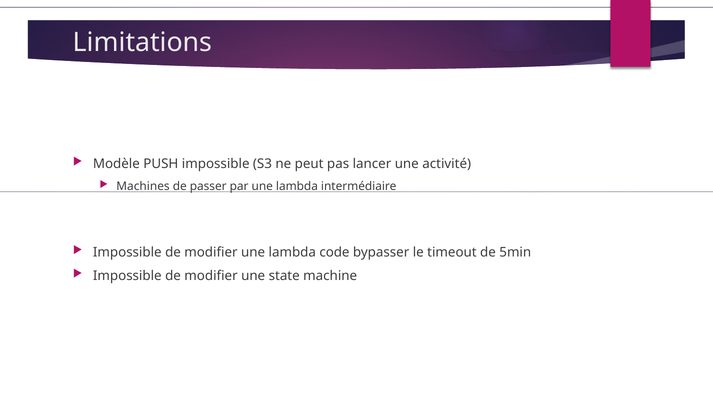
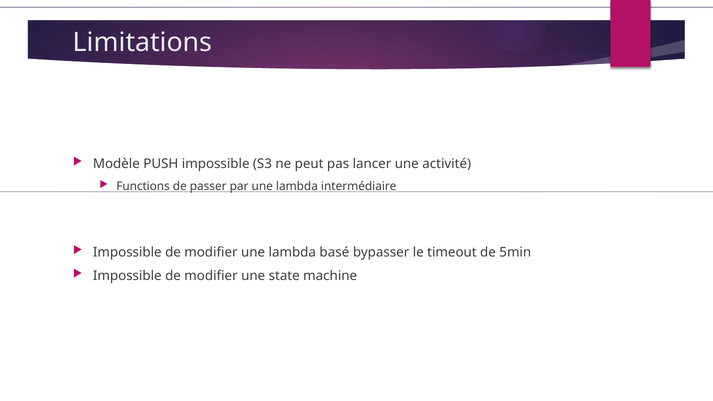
Machines: Machines -> Functions
code: code -> basé
